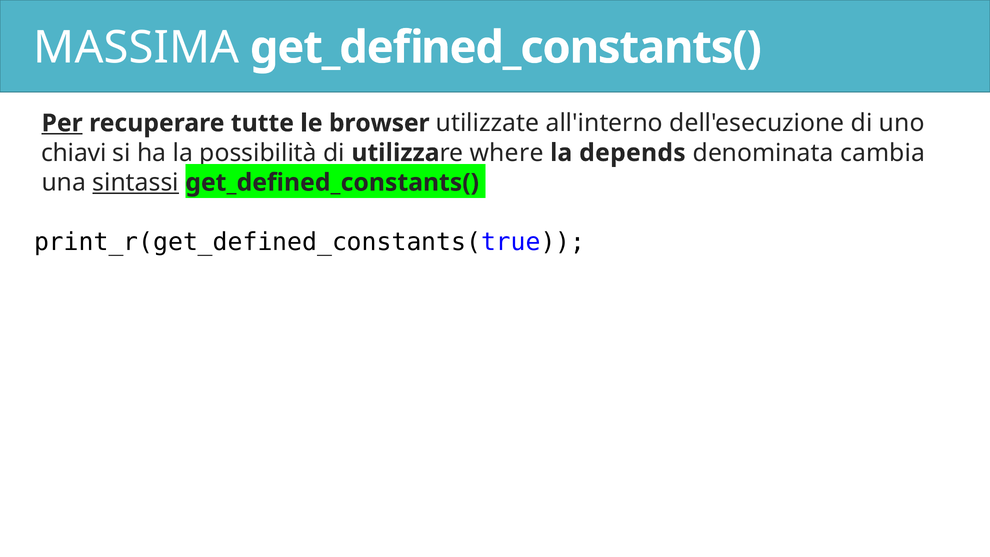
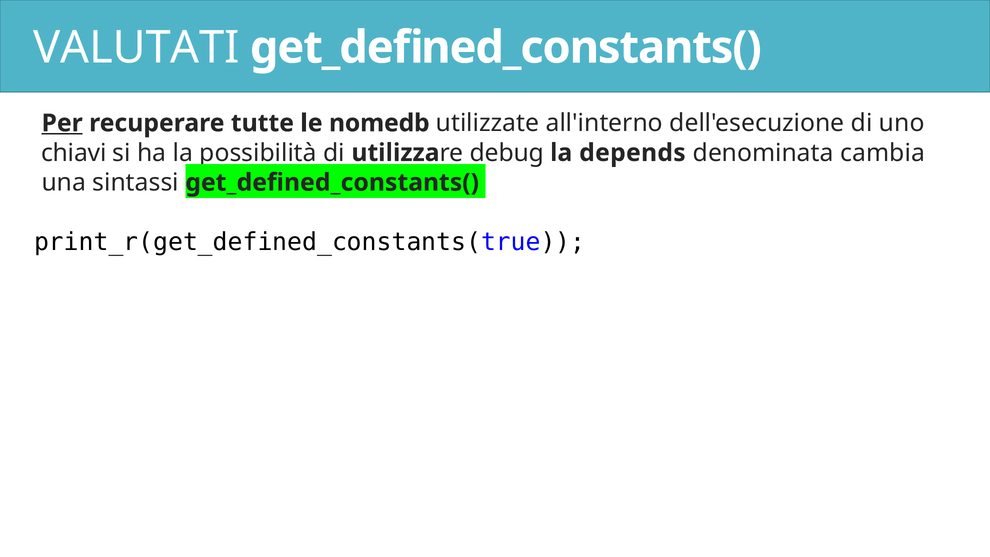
MASSIMA: MASSIMA -> VALUTATI
browser: browser -> nomedb
where: where -> debug
sintassi underline: present -> none
